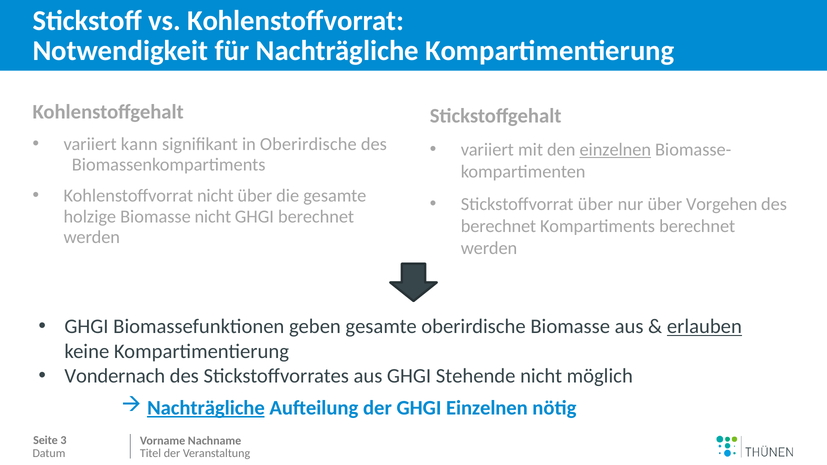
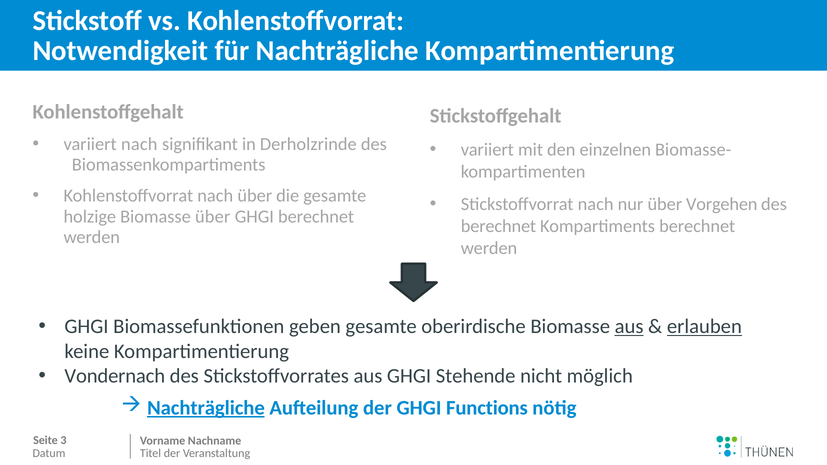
variiert kann: kann -> nach
in Oberirdische: Oberirdische -> Derholzrinde
einzelnen at (615, 150) underline: present -> none
Kohlenstoffvorrat nicht: nicht -> nach
Stickstoffvorrat über: über -> nach
Biomasse nicht: nicht -> über
aus at (629, 327) underline: none -> present
GHGI Einzelnen: Einzelnen -> Functions
